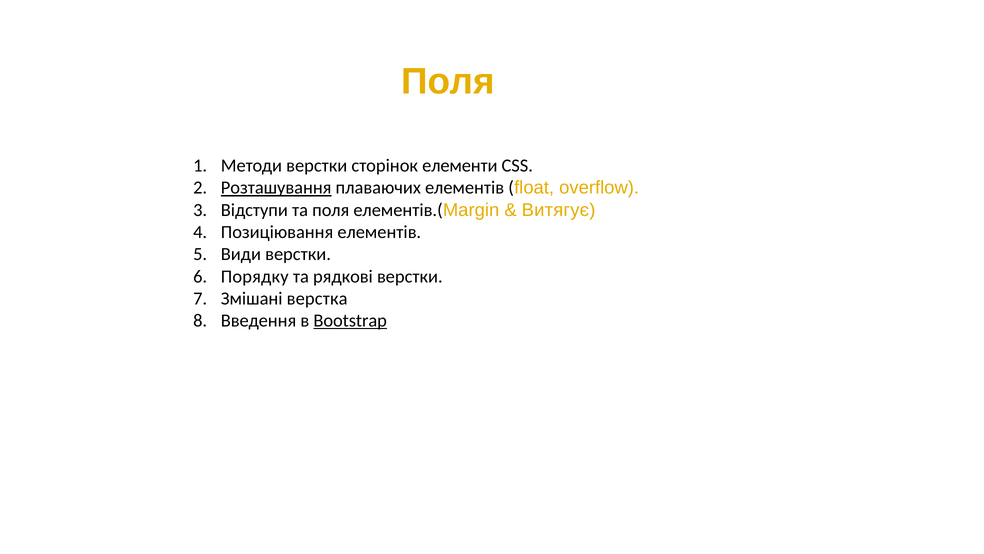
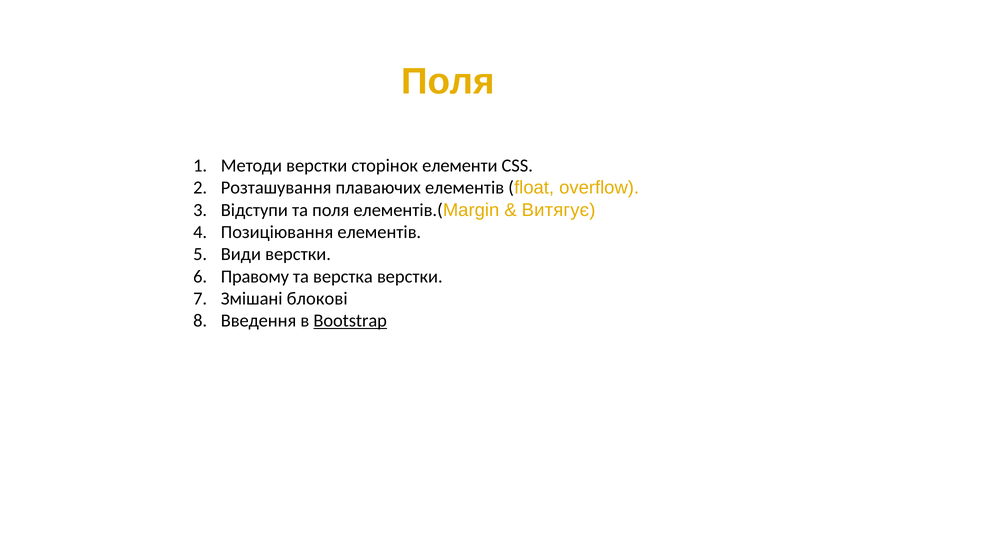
Розташування underline: present -> none
Порядку: Порядку -> Правому
рядкові: рядкові -> верстка
верстка: верстка -> блокові
